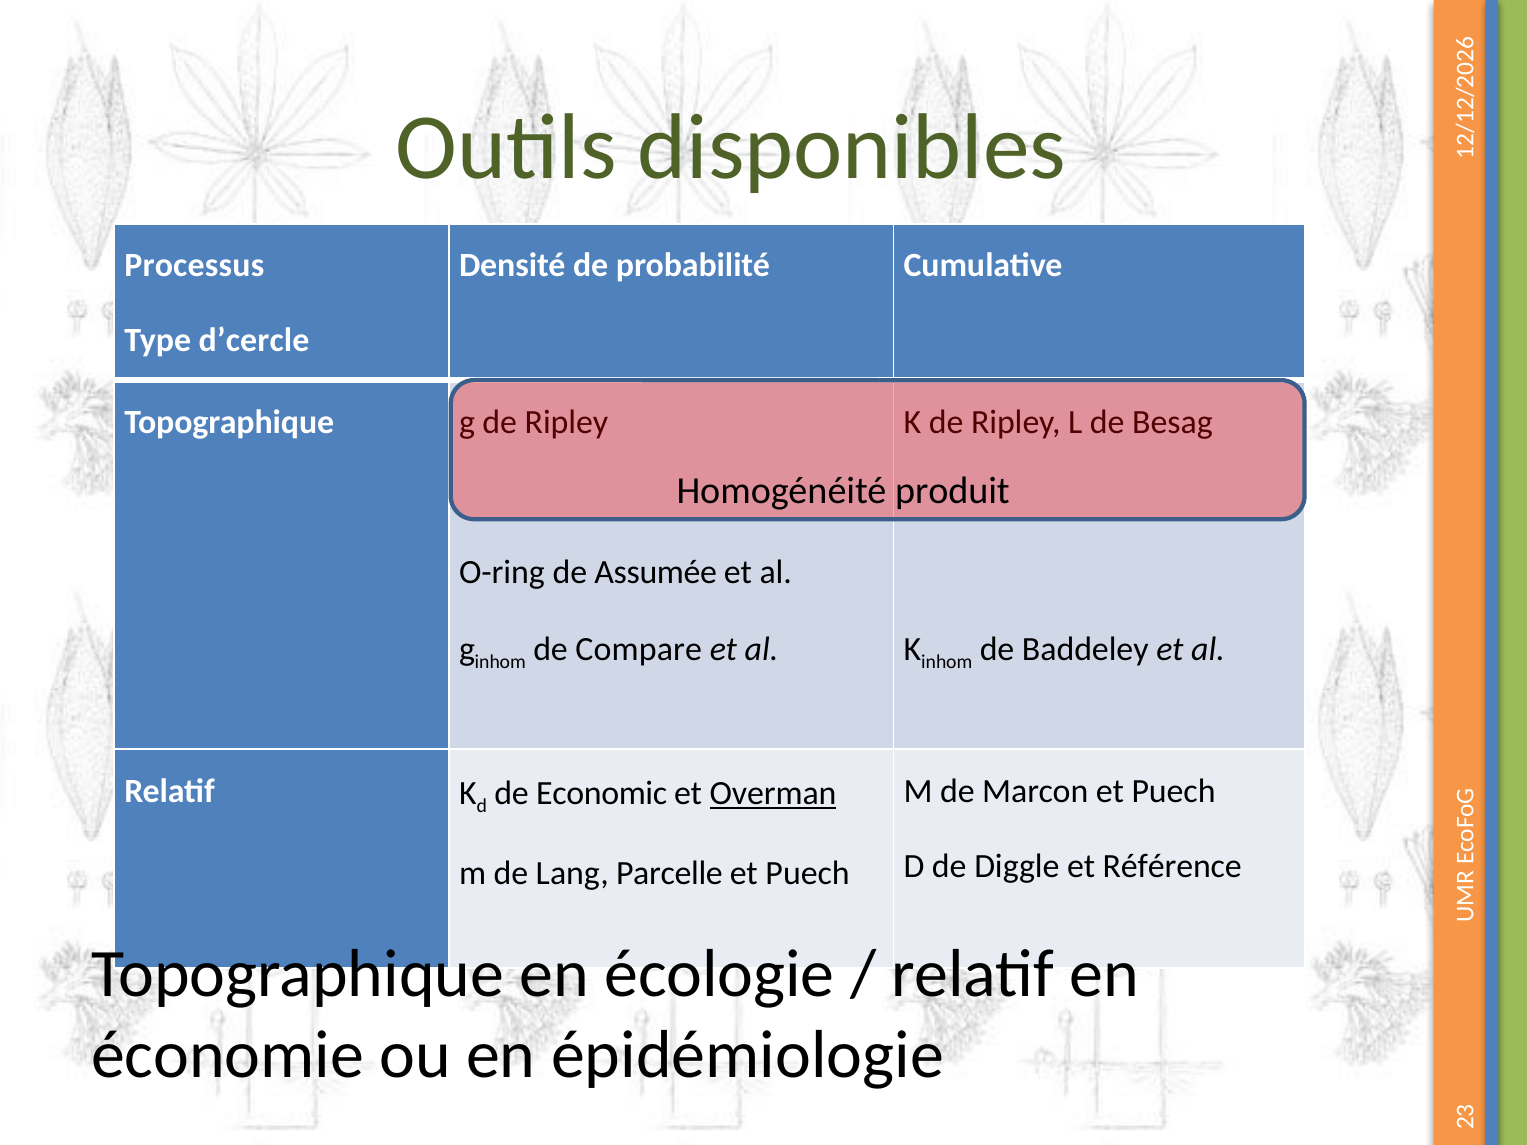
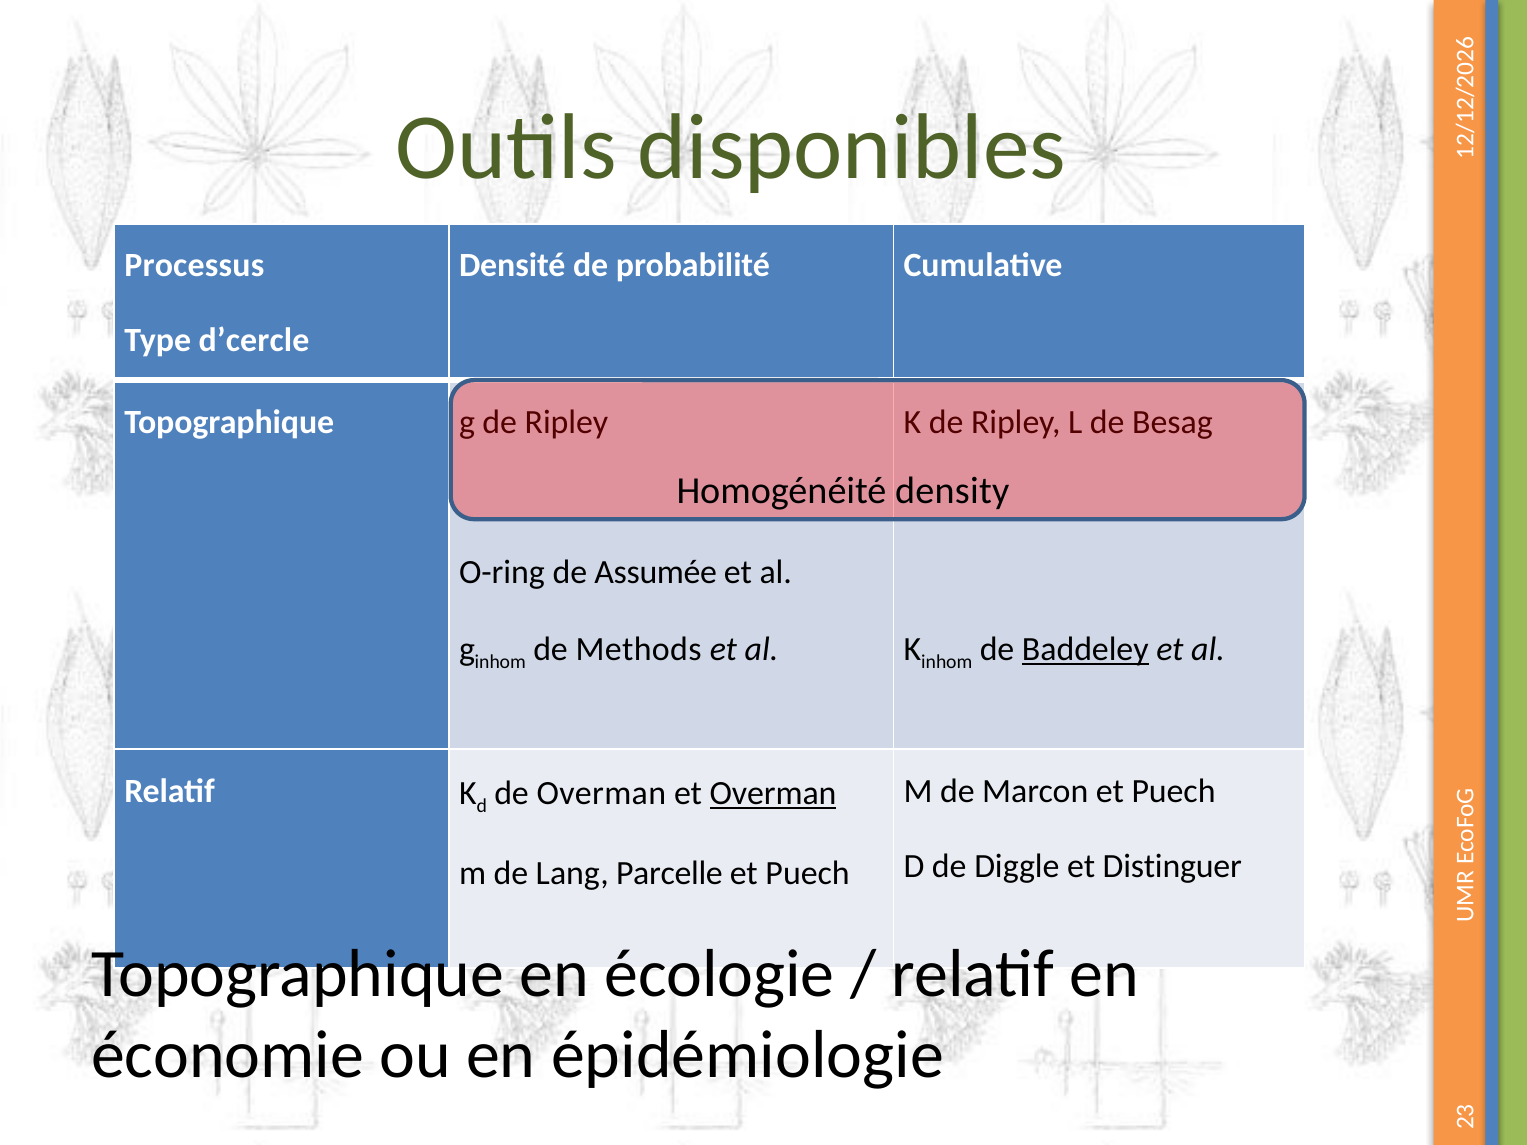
produit: produit -> density
Compare: Compare -> Methods
Baddeley underline: none -> present
de Economic: Economic -> Overman
Référence: Référence -> Distinguer
